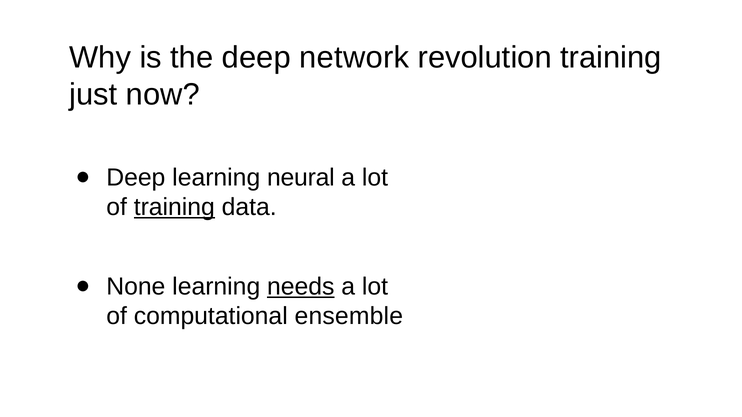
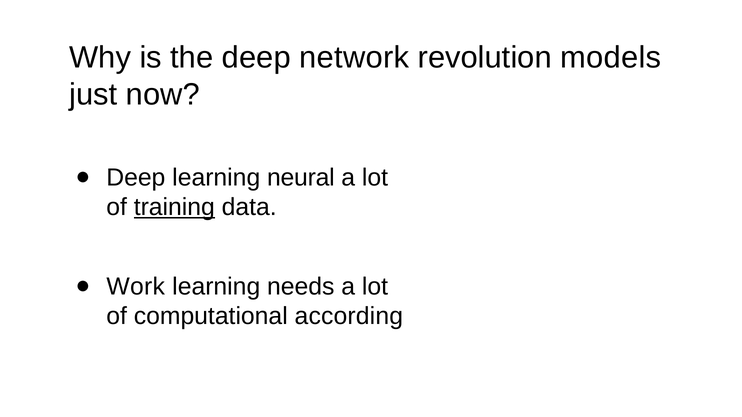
revolution training: training -> models
None: None -> Work
needs underline: present -> none
ensemble: ensemble -> according
